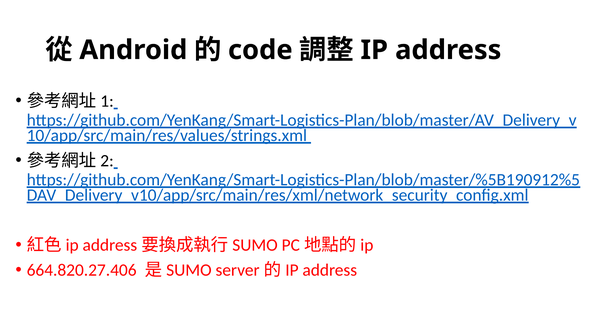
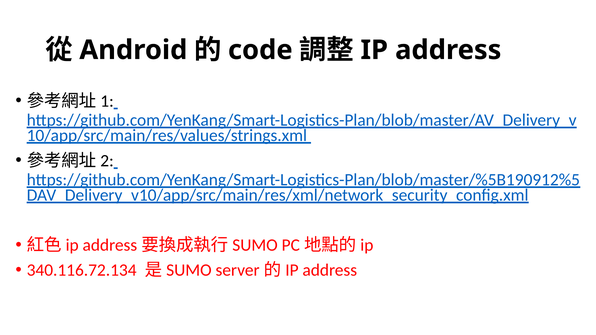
664.820.27.406: 664.820.27.406 -> 340.116.72.134
